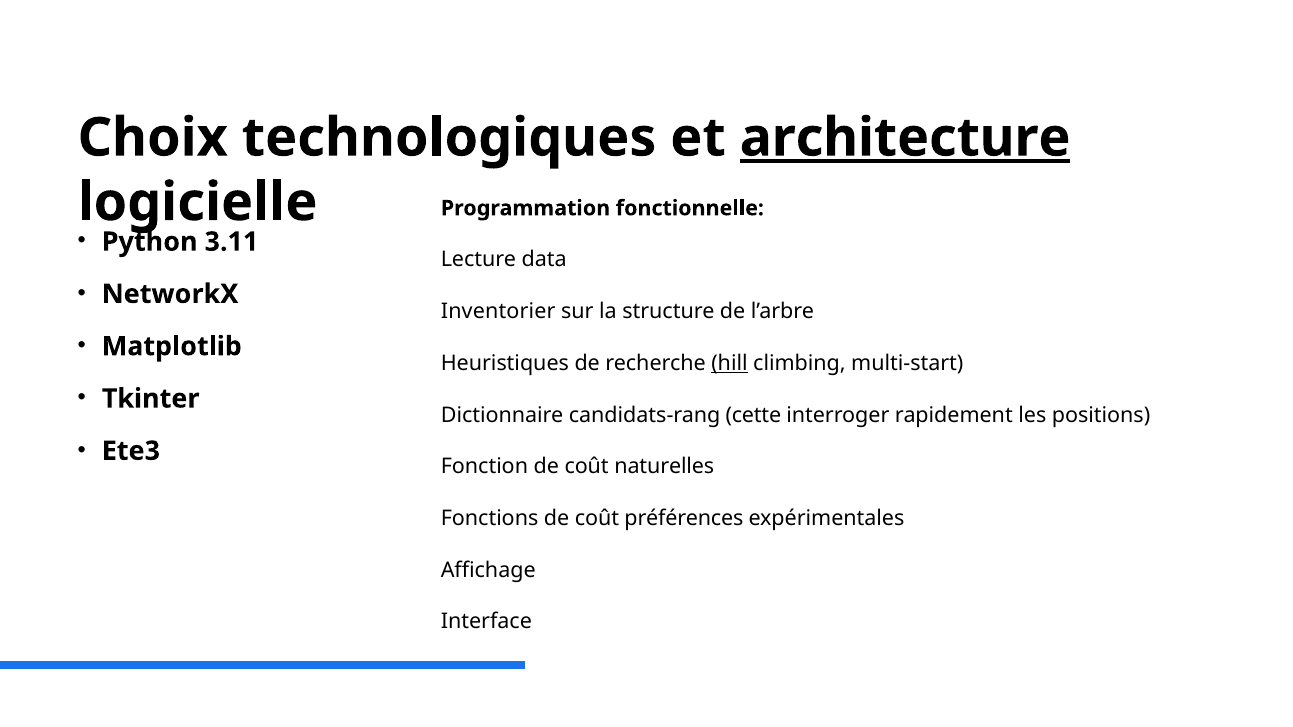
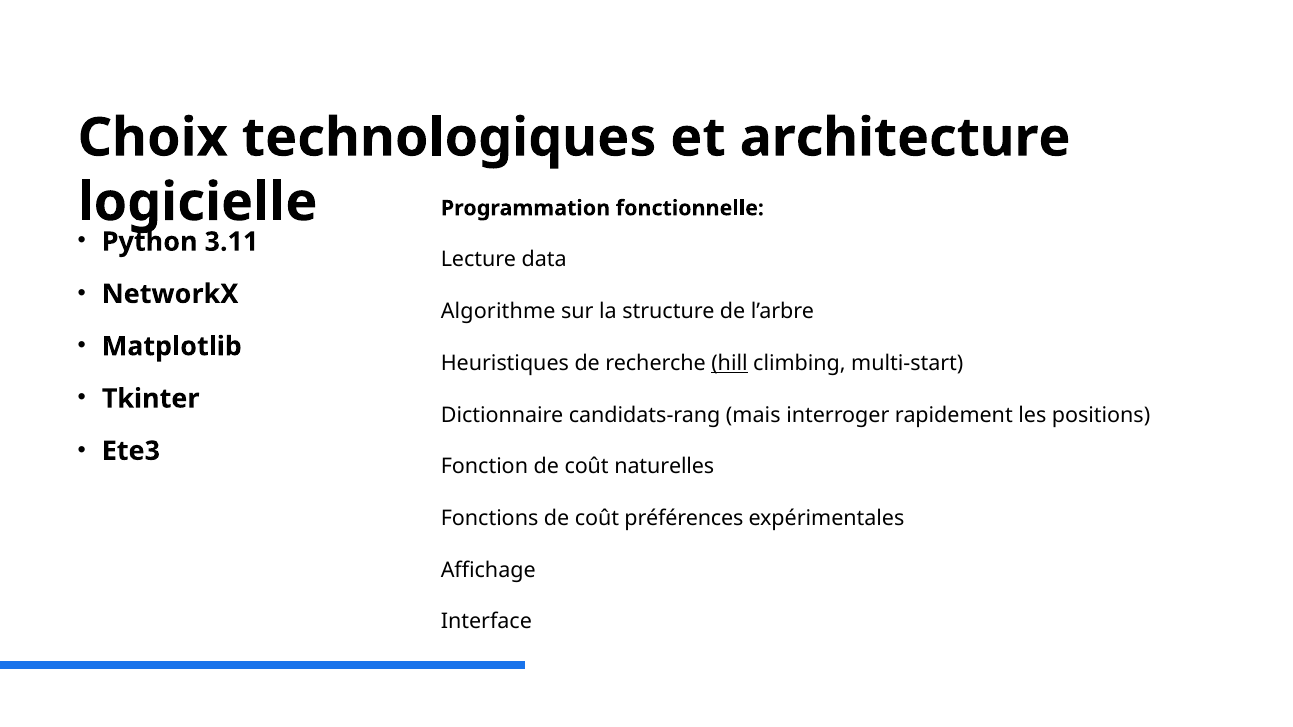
architecture underline: present -> none
Inventorier: Inventorier -> Algorithme
cette: cette -> mais
